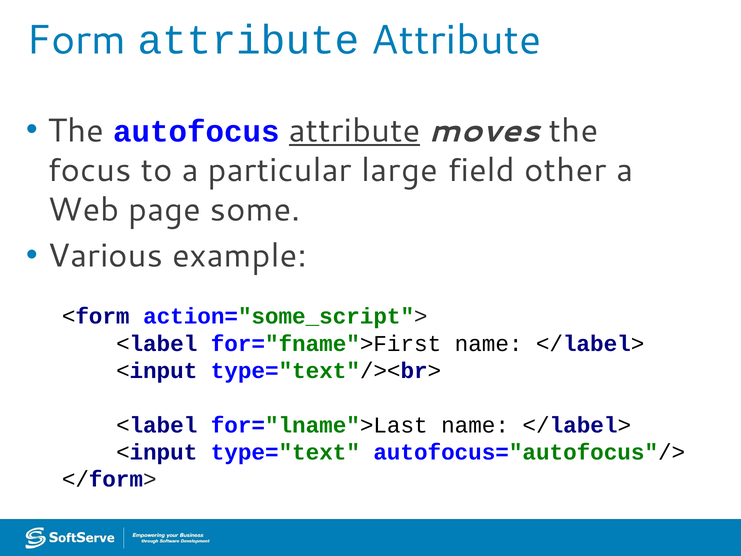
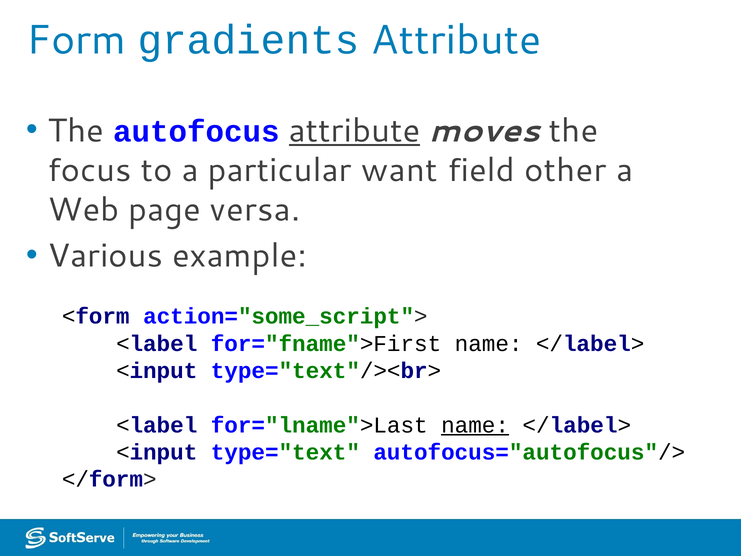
Form attribute: attribute -> gradients
large: large -> want
some: some -> versa
name at (475, 425) underline: none -> present
